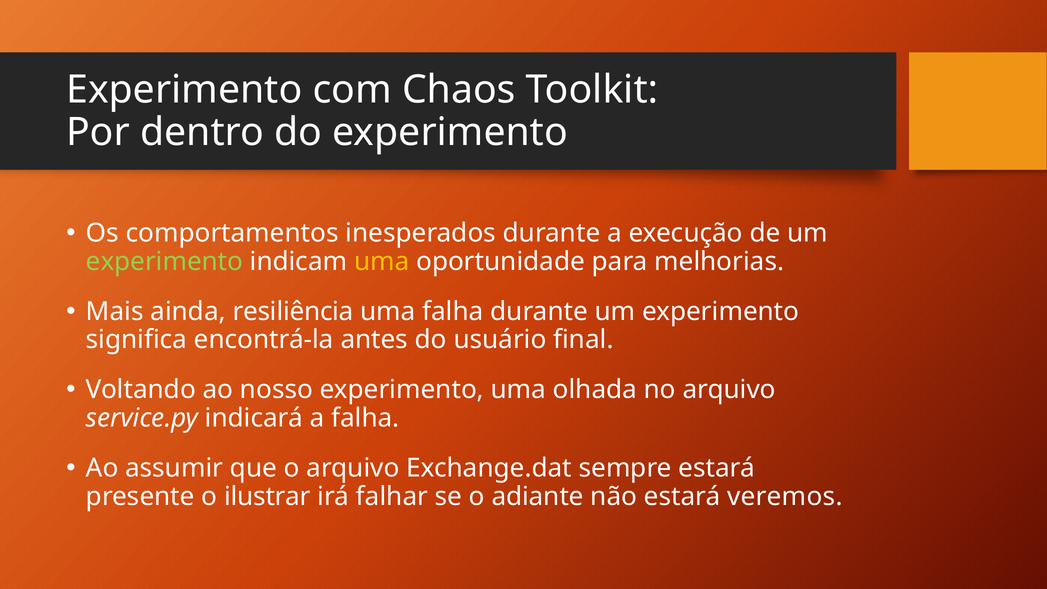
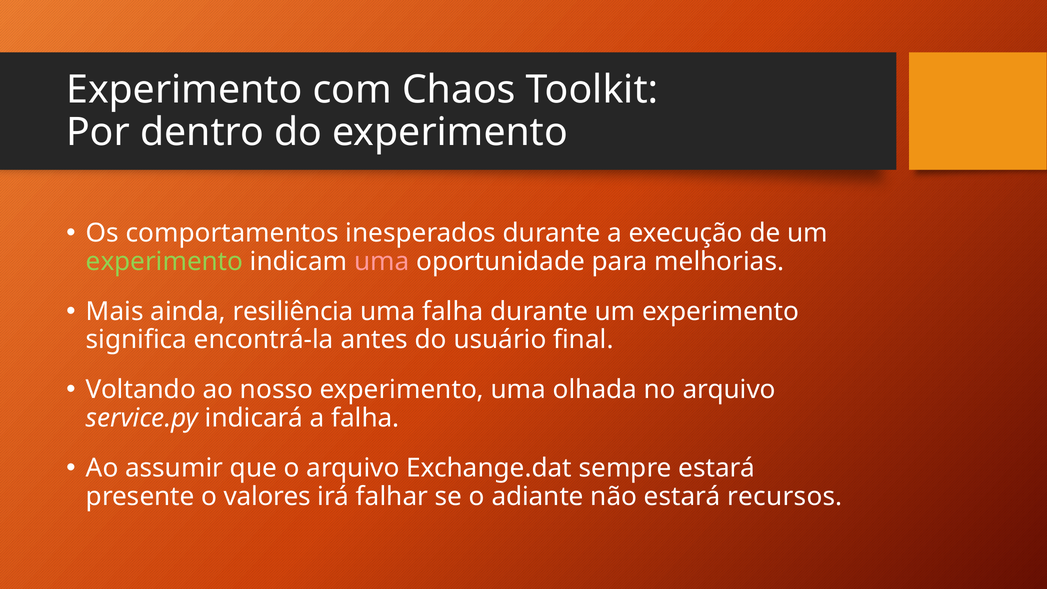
uma at (382, 261) colour: yellow -> pink
ilustrar: ilustrar -> valores
veremos: veremos -> recursos
